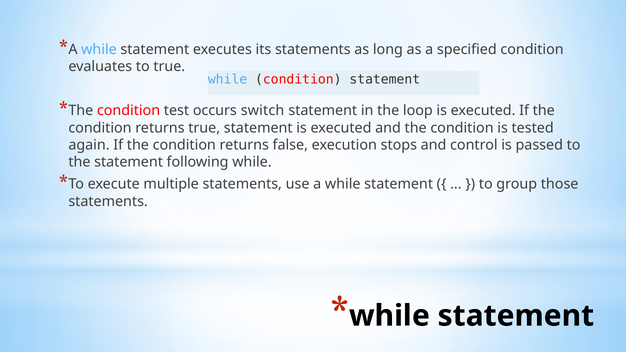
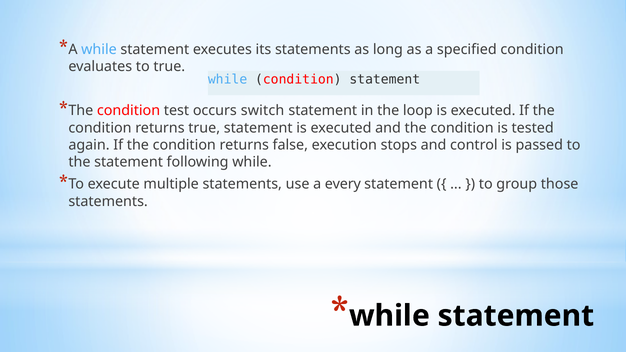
use a while: while -> every
